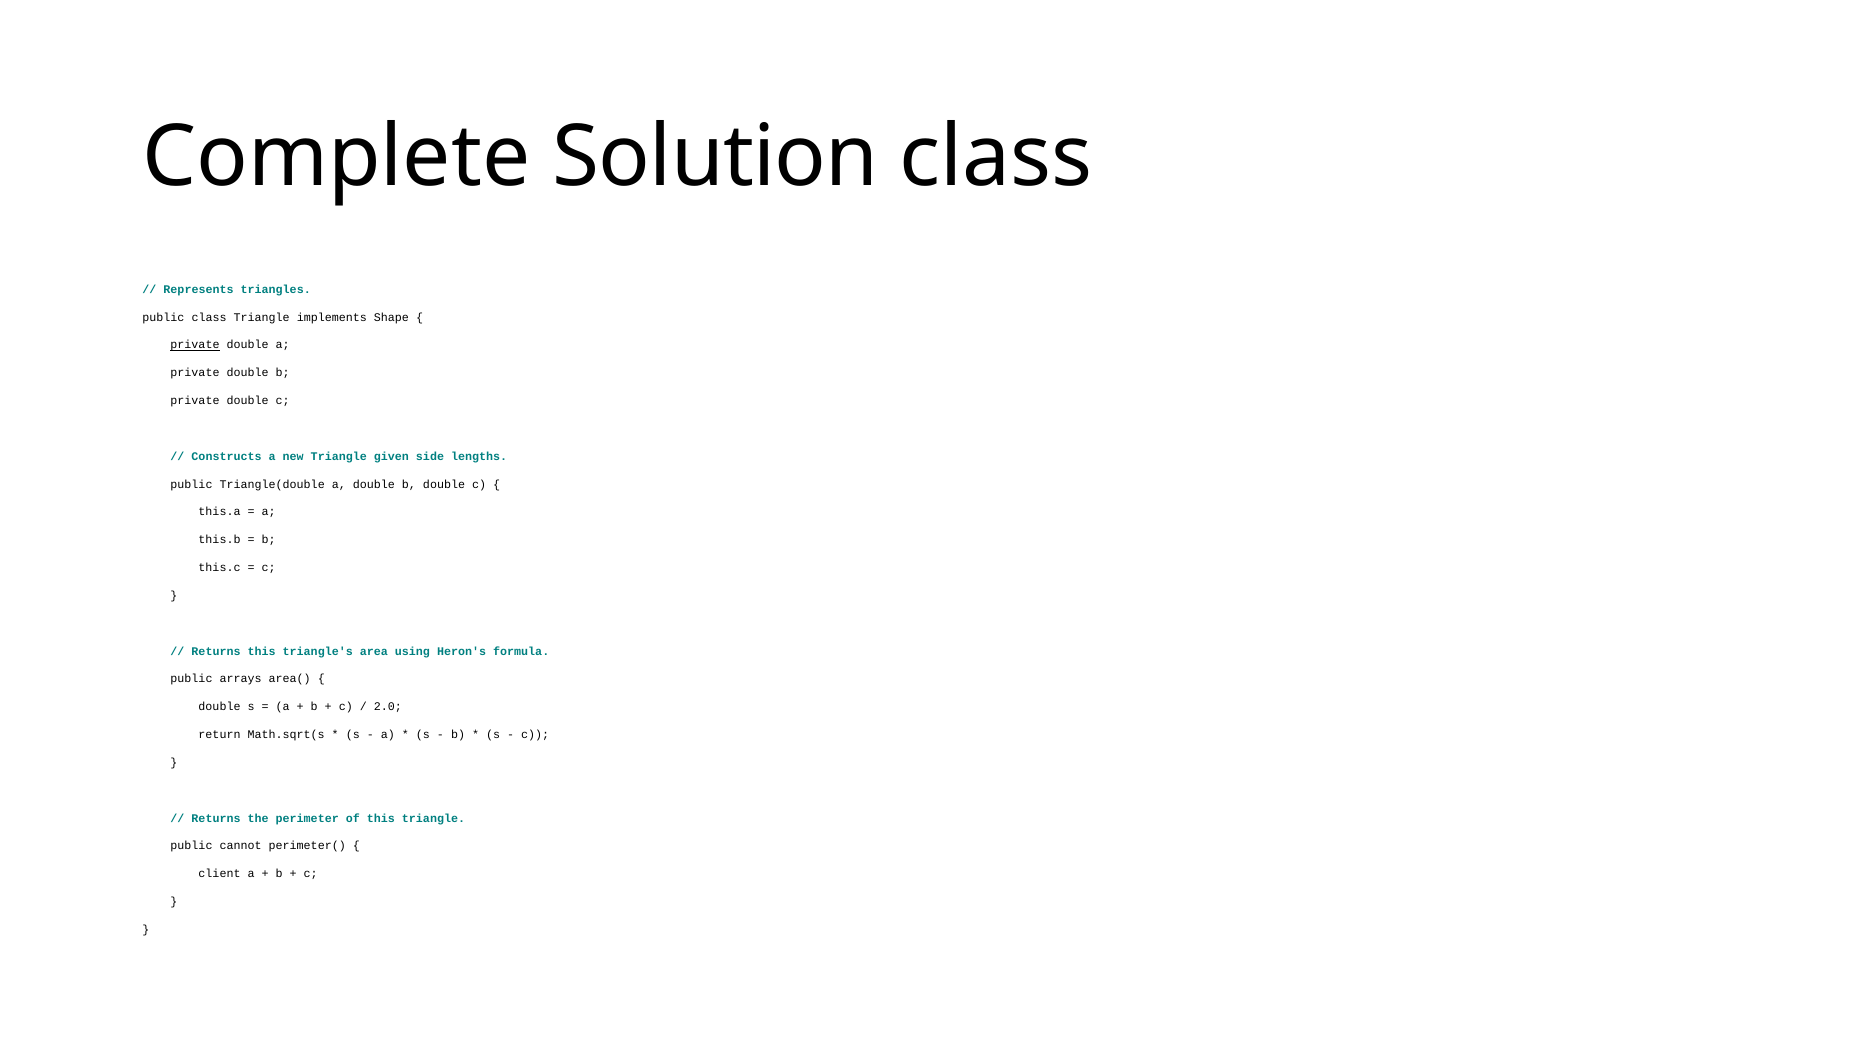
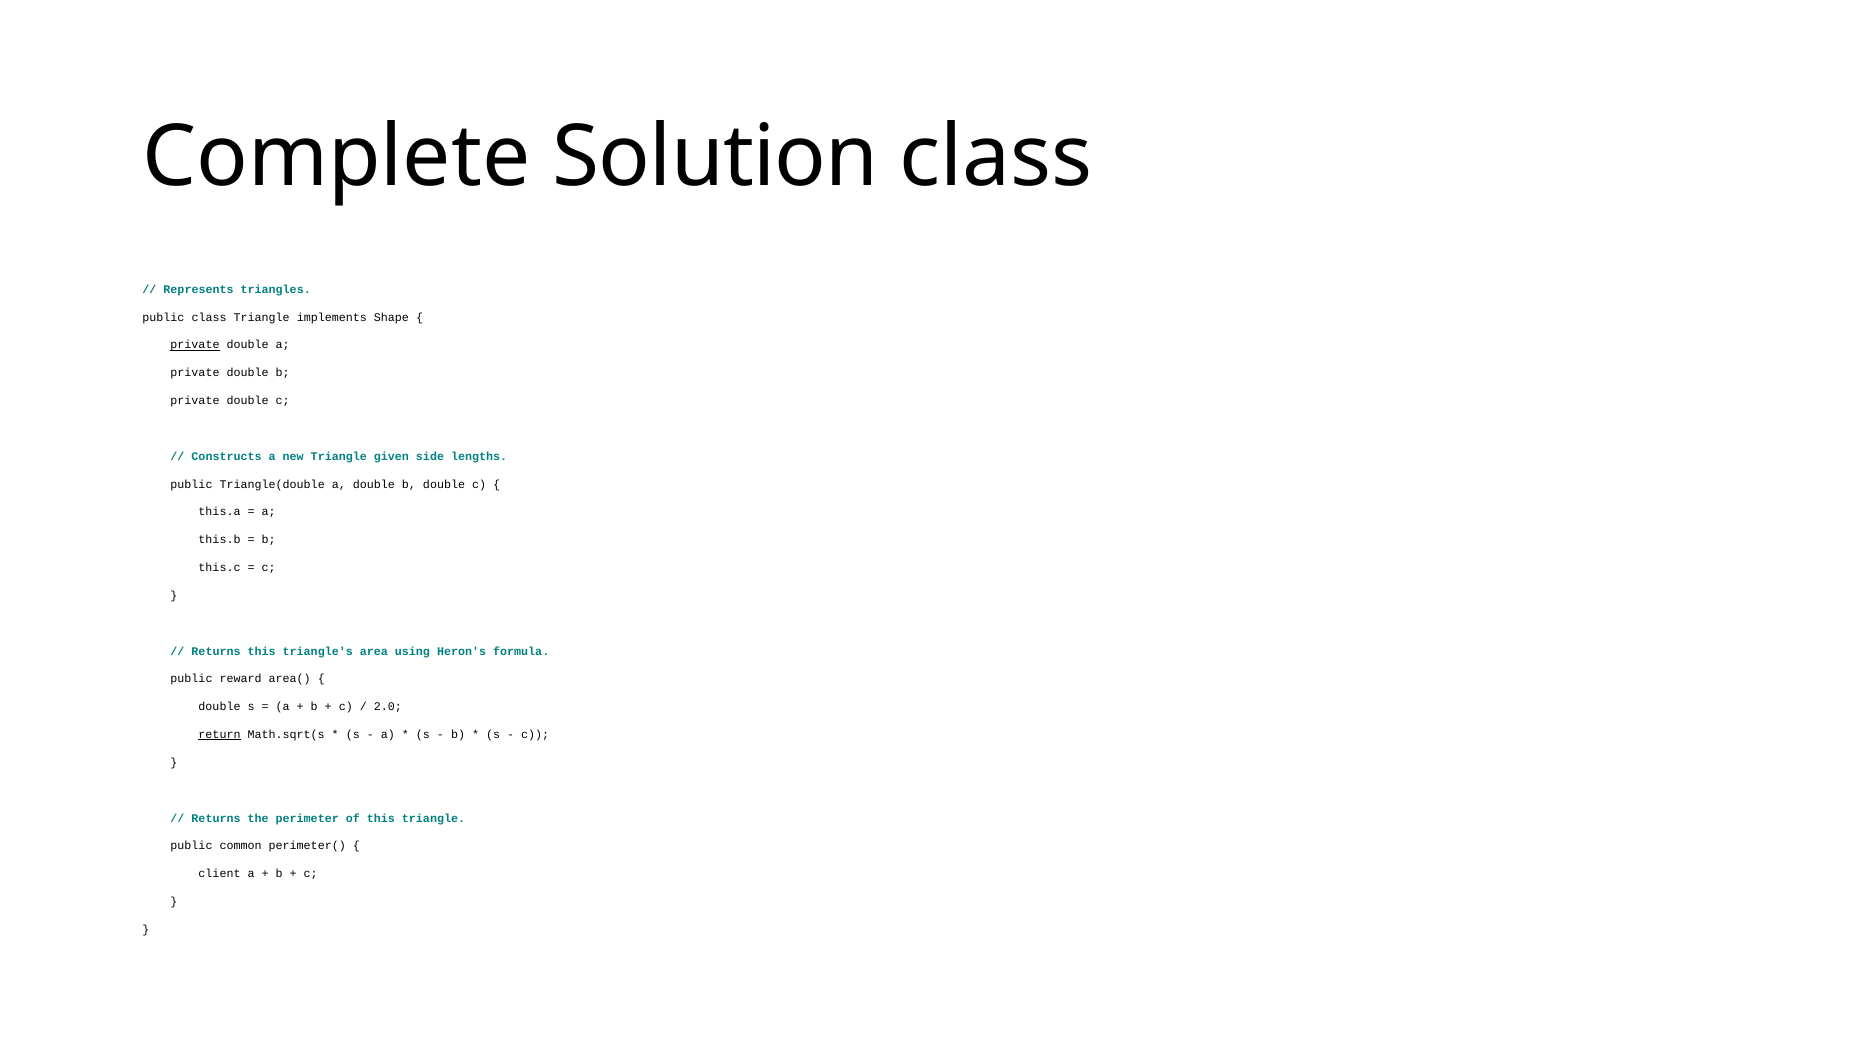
arrays: arrays -> reward
return underline: none -> present
cannot: cannot -> common
